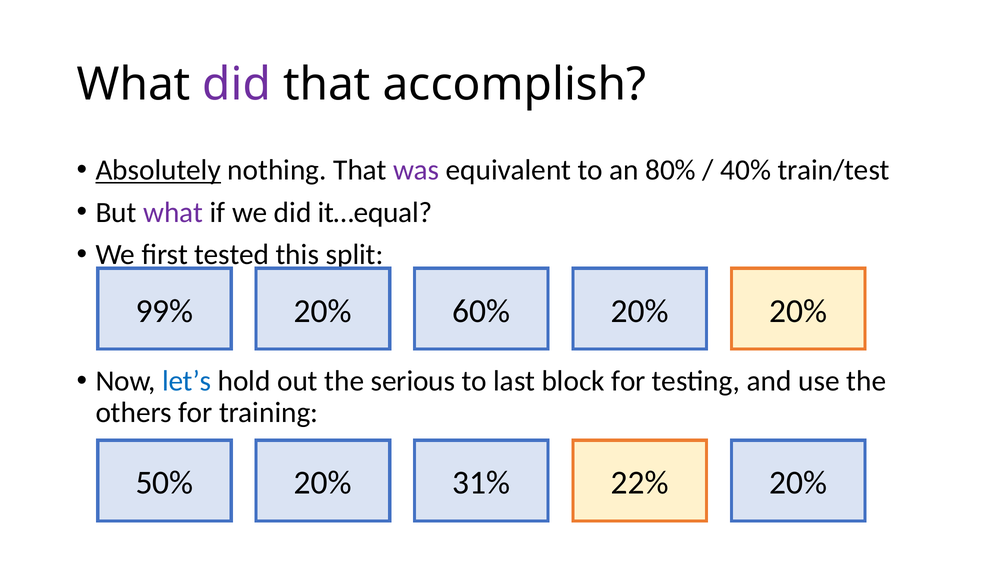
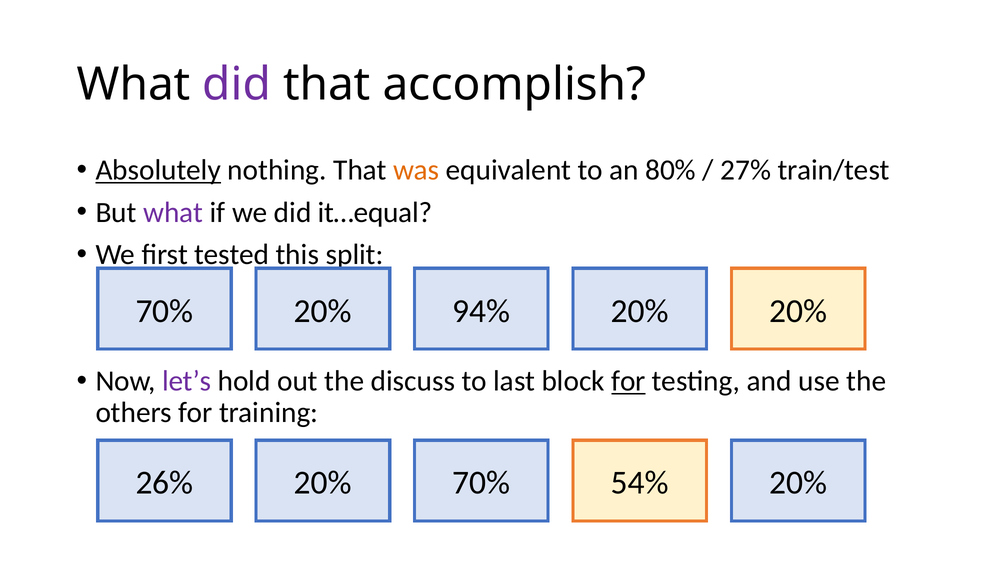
was colour: purple -> orange
40%: 40% -> 27%
99% at (164, 311): 99% -> 70%
60%: 60% -> 94%
let’s colour: blue -> purple
serious: serious -> discuss
for at (629, 381) underline: none -> present
50%: 50% -> 26%
20% 31%: 31% -> 70%
22%: 22% -> 54%
